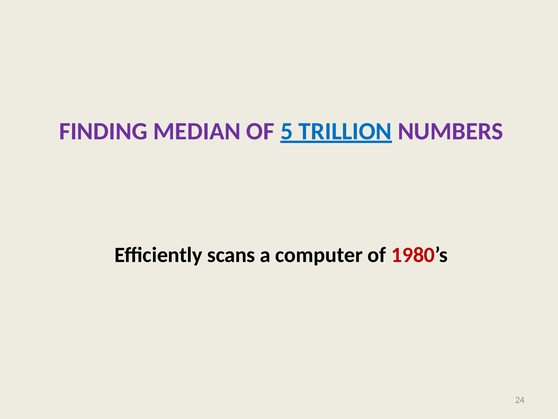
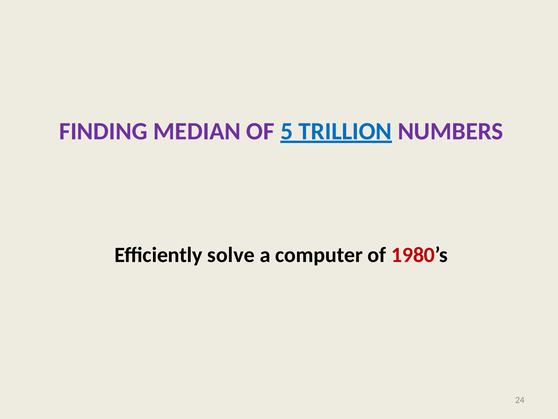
scans: scans -> solve
